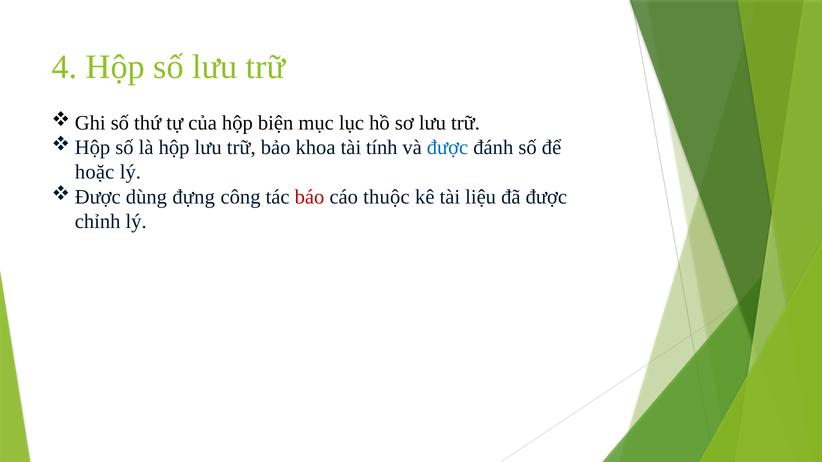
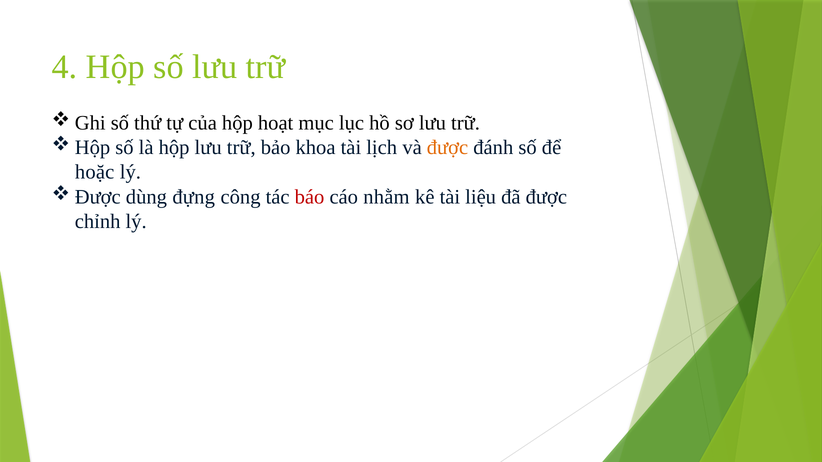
biện: biện -> hoạt
tính: tính -> lịch
được at (448, 148) colour: blue -> orange
thuộc: thuộc -> nhằm
